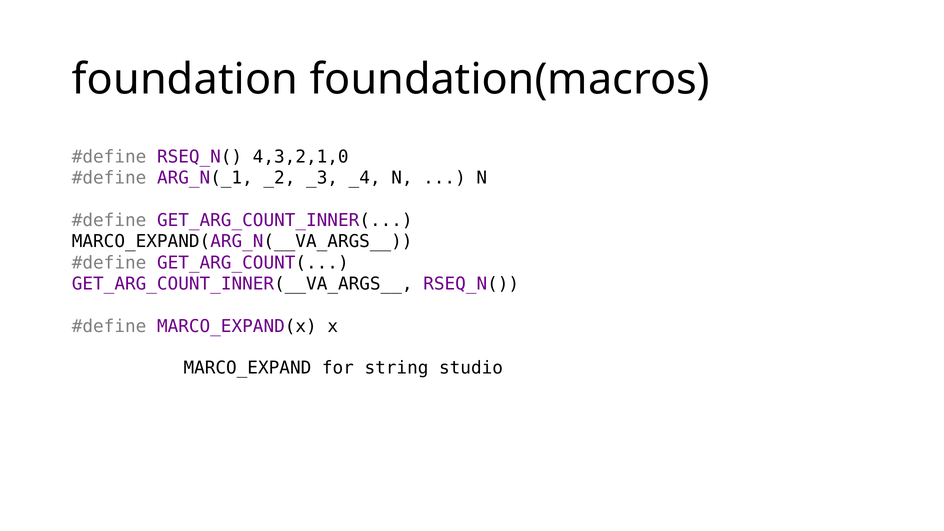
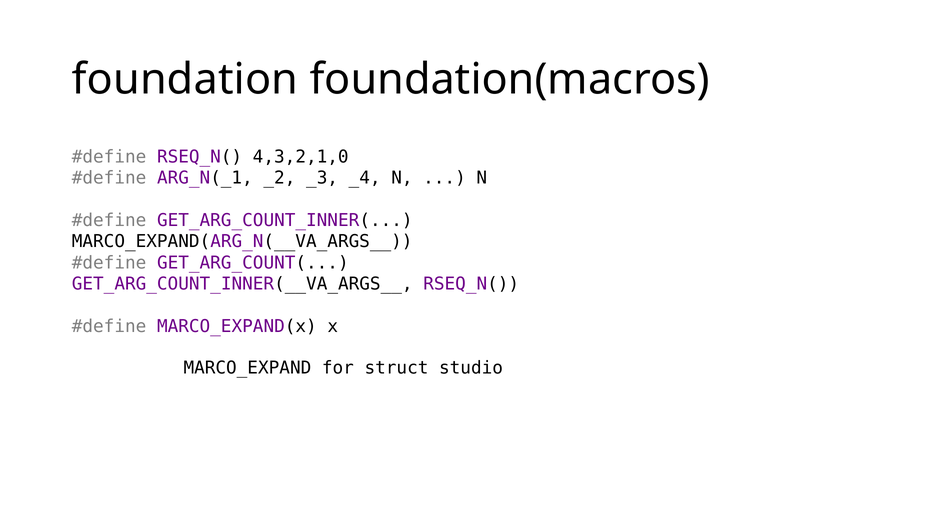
string: string -> struct
